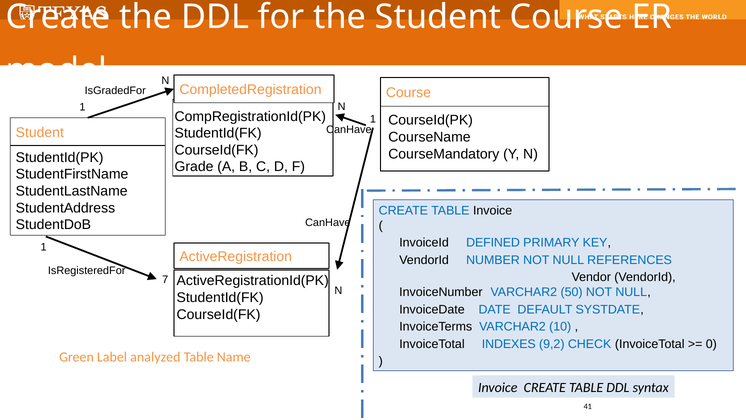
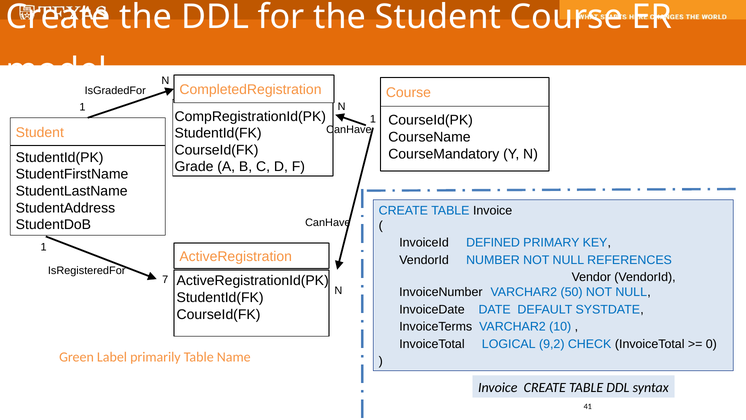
INDEXES: INDEXES -> LOGICAL
analyzed: analyzed -> primarily
